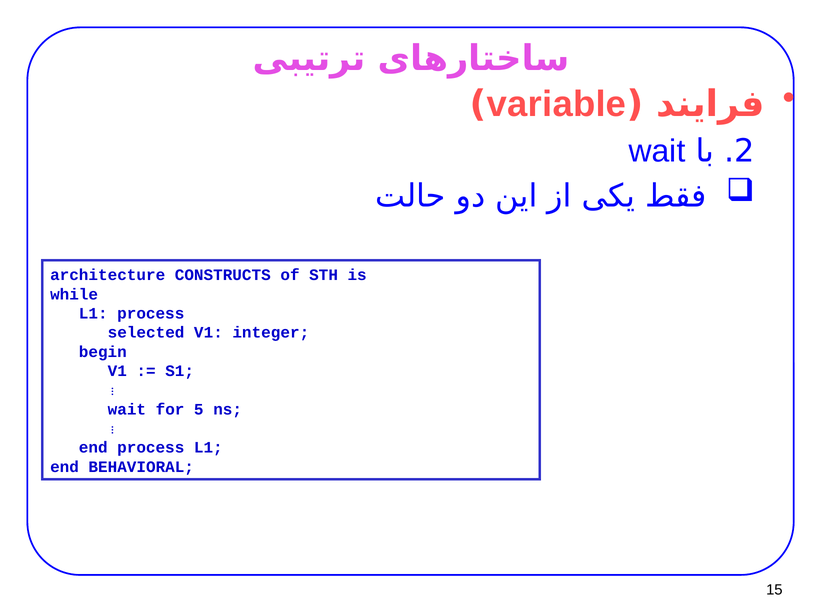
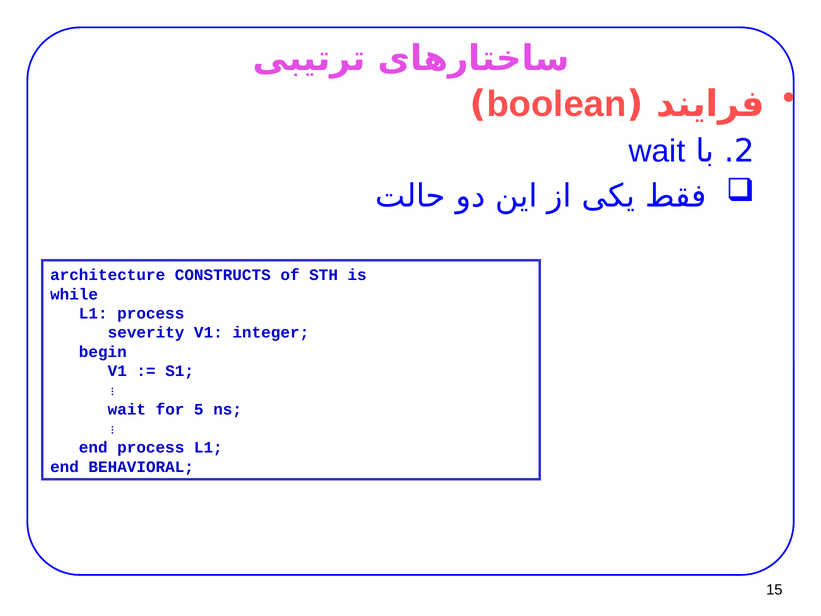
variable: variable -> boolean
selected: selected -> severity
